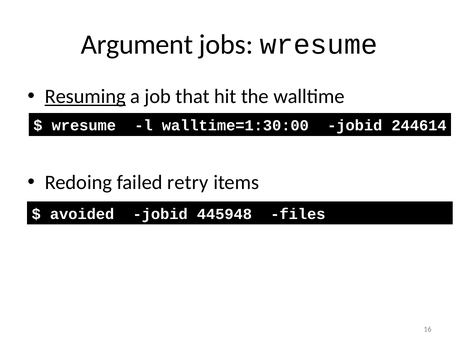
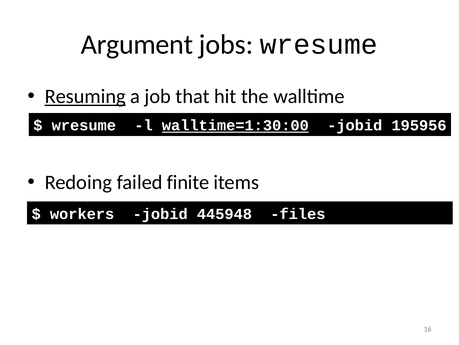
walltime=1:30:00 underline: none -> present
244614: 244614 -> 195956
retry: retry -> finite
avoided: avoided -> workers
